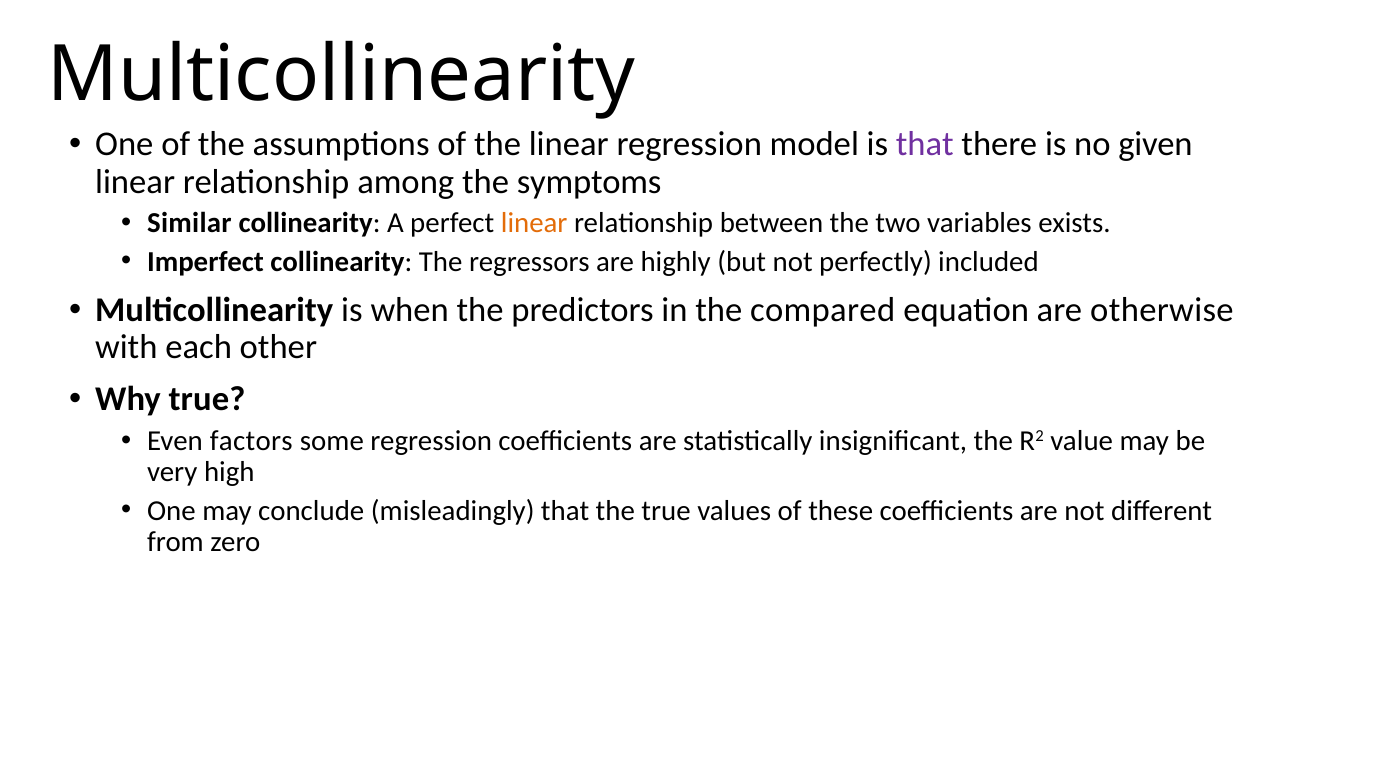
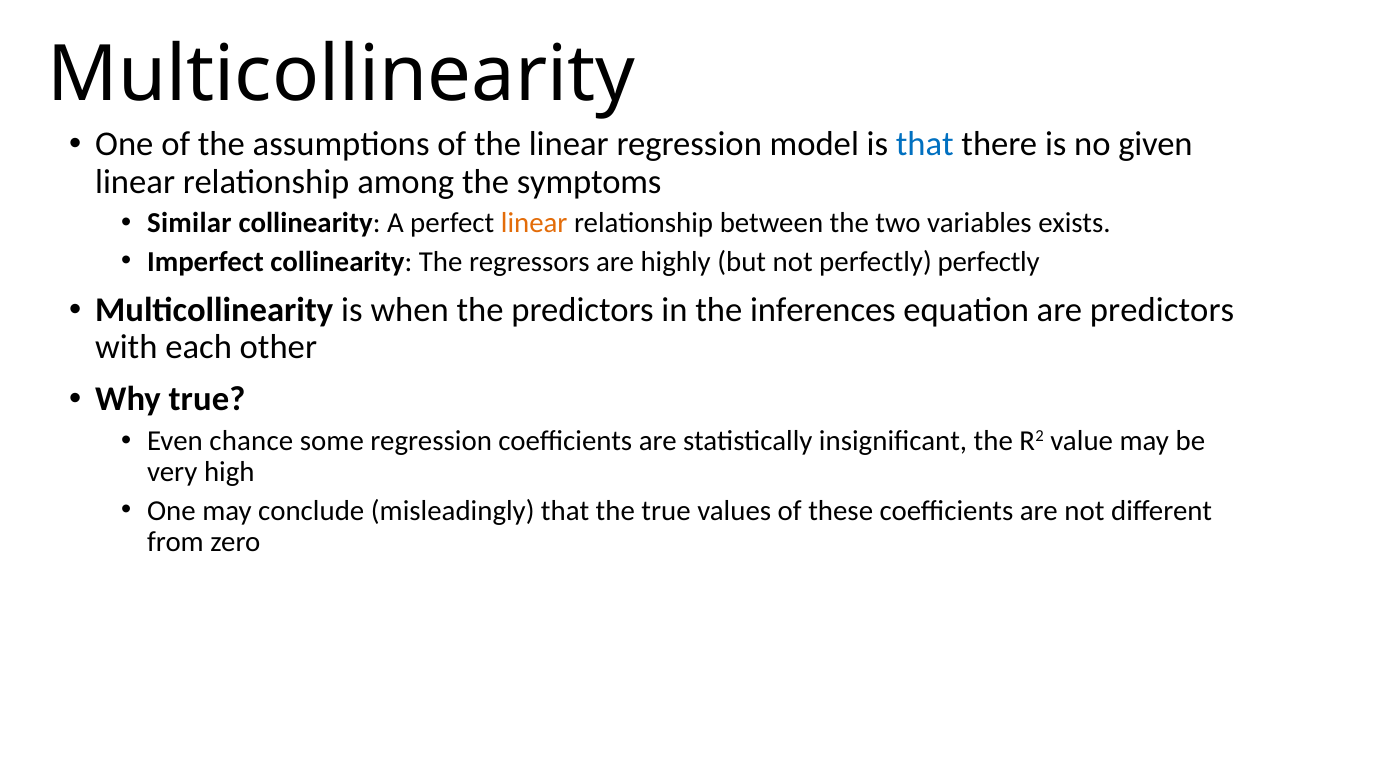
that at (925, 144) colour: purple -> blue
perfectly included: included -> perfectly
compared: compared -> inferences
are otherwise: otherwise -> predictors
factors: factors -> chance
